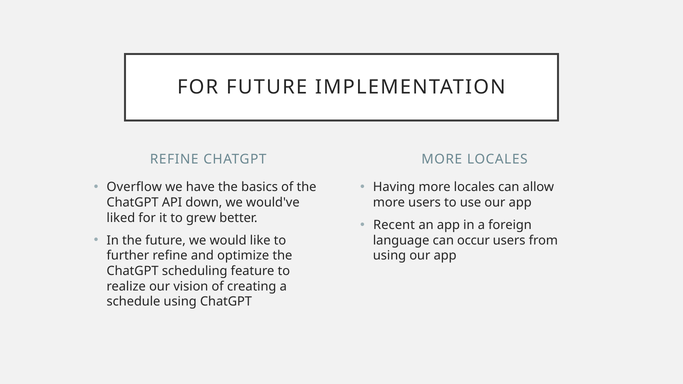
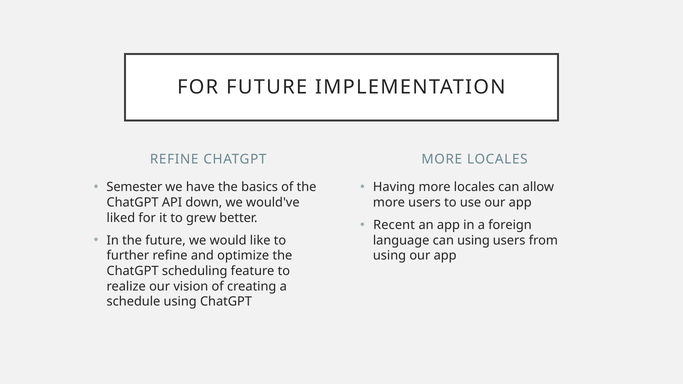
Overflow: Overflow -> Semester
can occur: occur -> using
